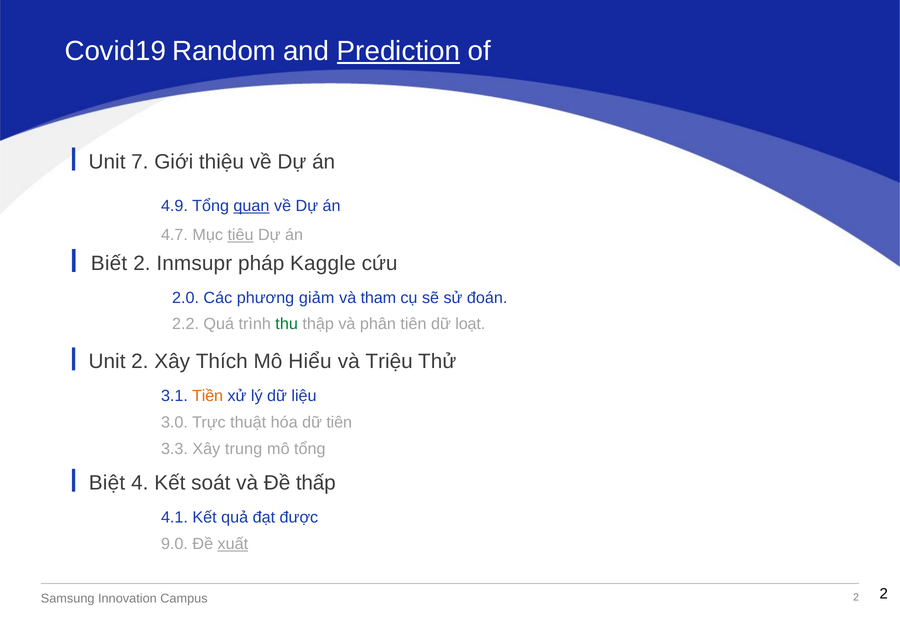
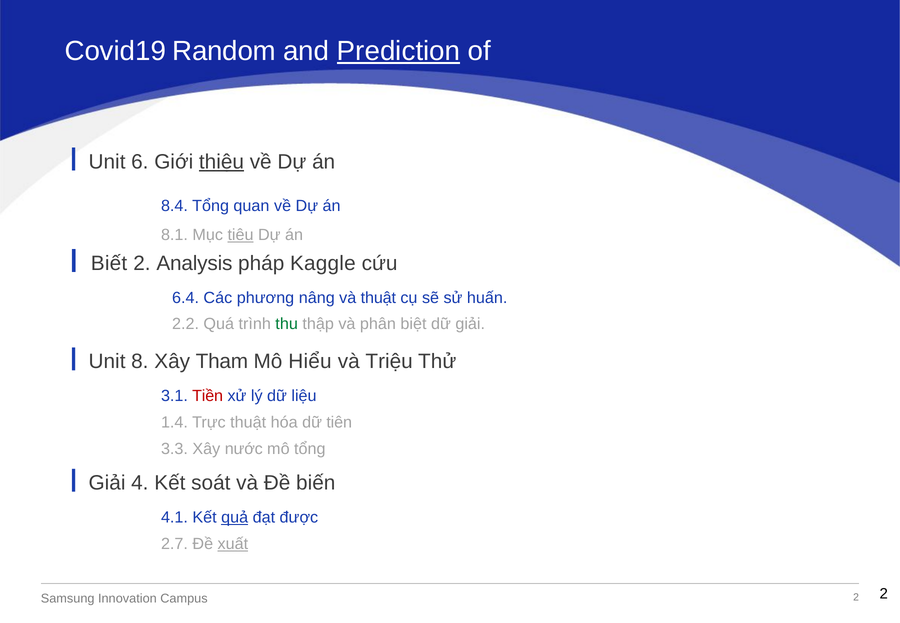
7: 7 -> 6
thiệu underline: none -> present
4.9: 4.9 -> 8.4
quan underline: present -> none
4.7: 4.7 -> 8.1
Inmsupr: Inmsupr -> Analysis
2.0: 2.0 -> 6.4
giảm: giảm -> nâng
và tham: tham -> thuật
đoán: đoán -> huấn
phân tiên: tiên -> biệt
dữ loạt: loạt -> giải
Unit 2: 2 -> 8
Thích: Thích -> Tham
Tiền colour: orange -> red
3.0: 3.0 -> 1.4
trung: trung -> nước
Biệt at (107, 483): Biệt -> Giải
thấp: thấp -> biến
quả underline: none -> present
9.0: 9.0 -> 2.7
